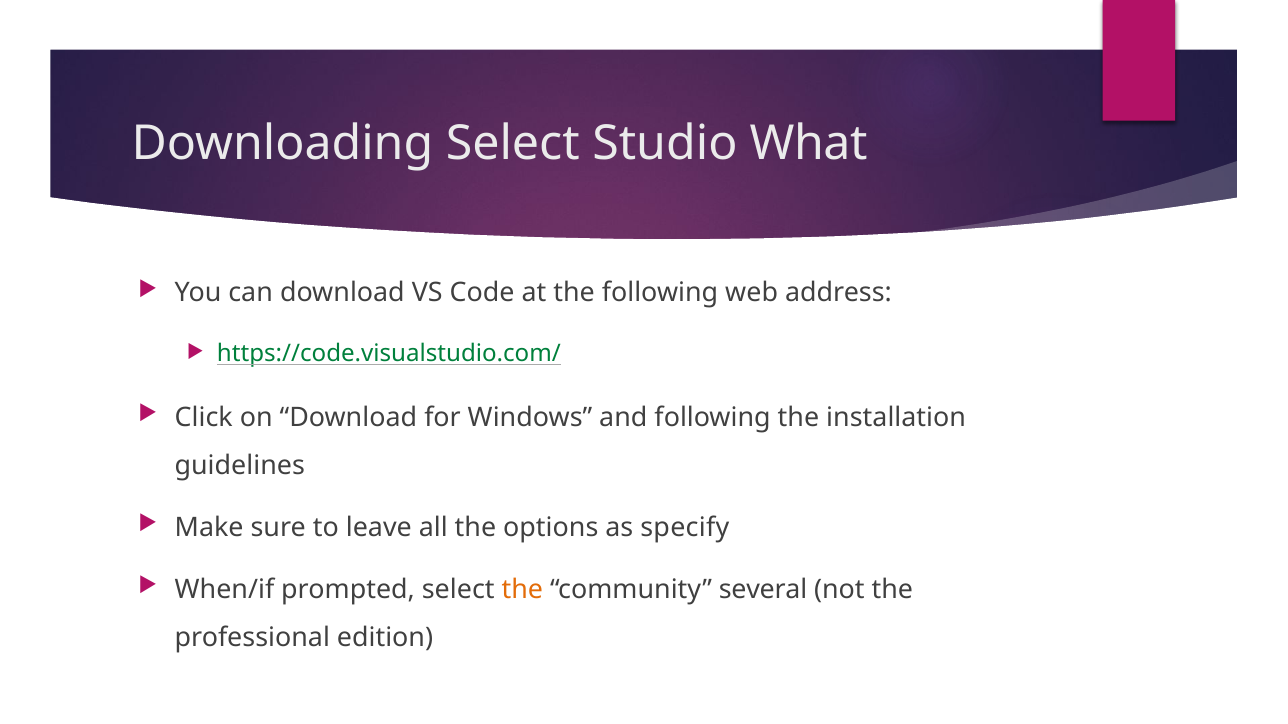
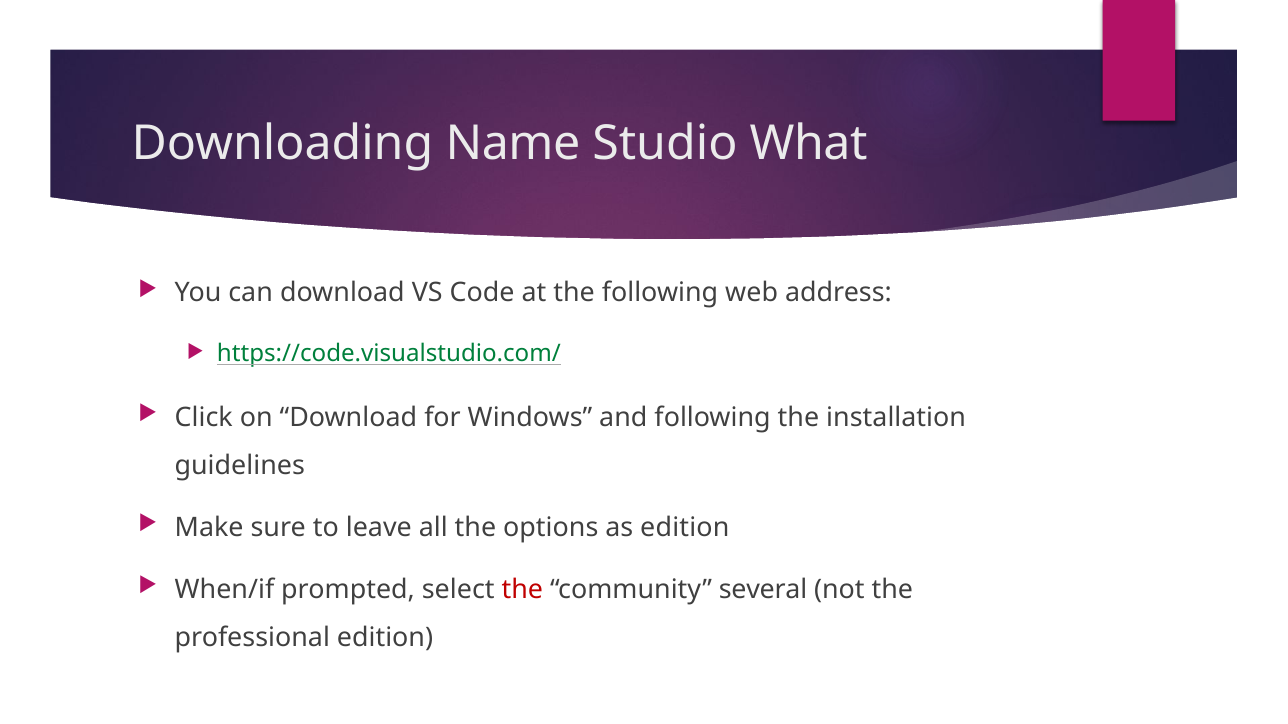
Downloading Select: Select -> Name
as specify: specify -> edition
the at (522, 590) colour: orange -> red
